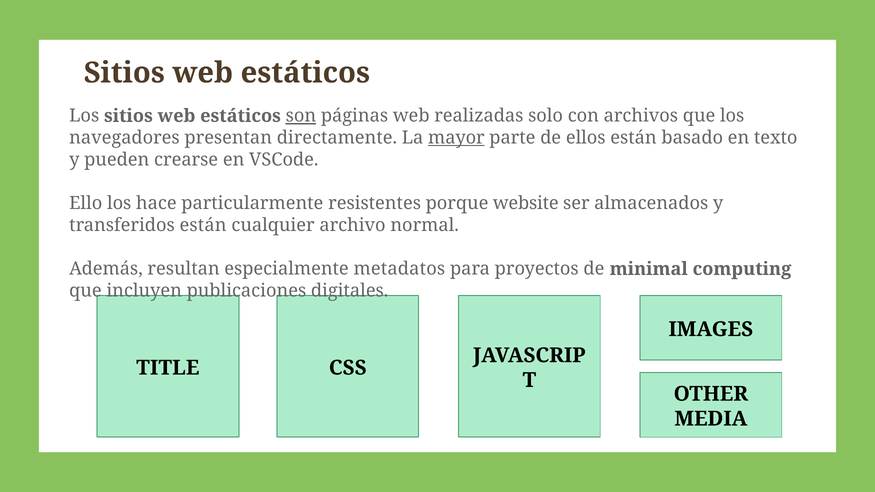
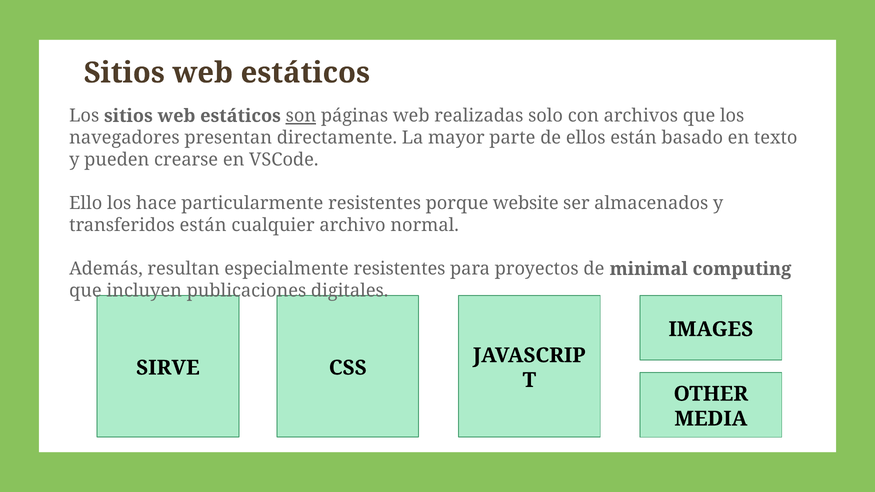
mayor underline: present -> none
especialmente metadatos: metadatos -> resistentes
TITLE: TITLE -> SIRVE
